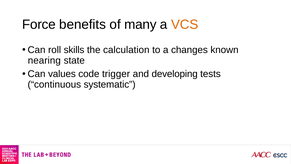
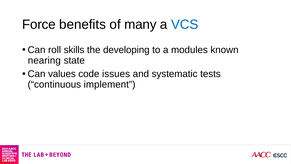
VCS colour: orange -> blue
calculation: calculation -> developing
changes: changes -> modules
trigger: trigger -> issues
developing: developing -> systematic
systematic: systematic -> implement
